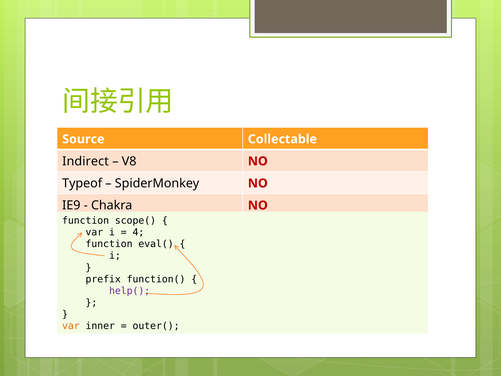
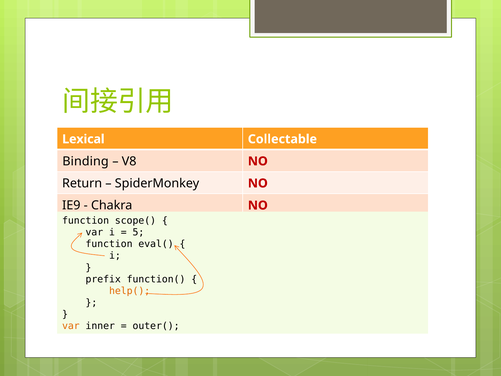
Source: Source -> Lexical
Indirect: Indirect -> Binding
Typeof: Typeof -> Return
4: 4 -> 5
help( colour: purple -> orange
